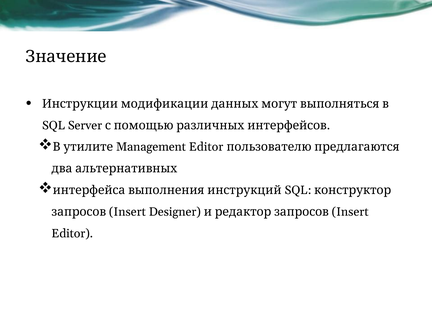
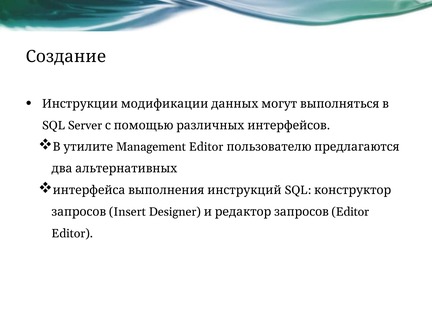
Значение: Значение -> Создание
Designer Insert: Insert -> Editor
